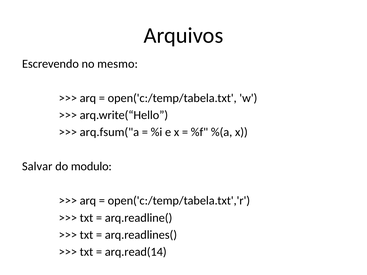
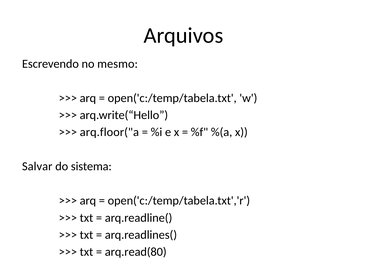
arq.fsum("a: arq.fsum("a -> arq.floor("a
modulo: modulo -> sistema
arq.read(14: arq.read(14 -> arq.read(80
